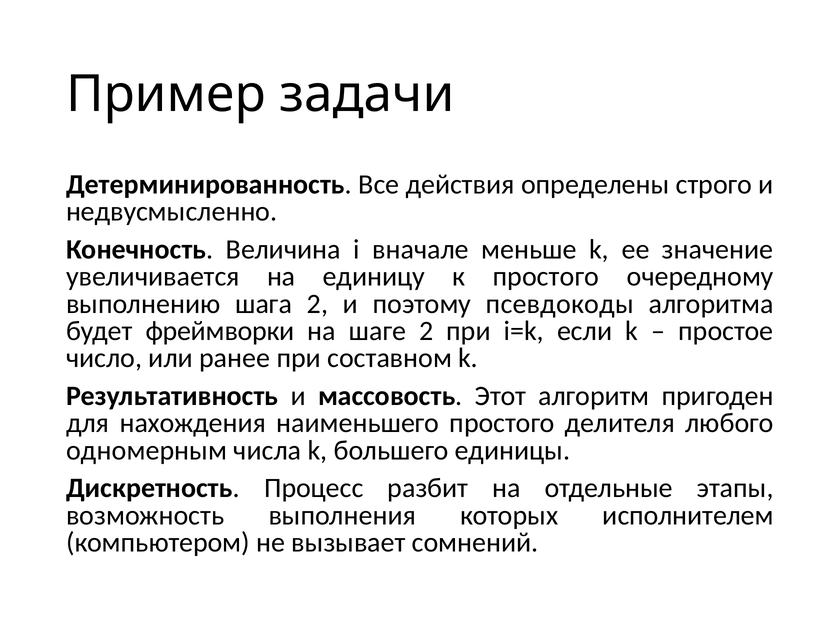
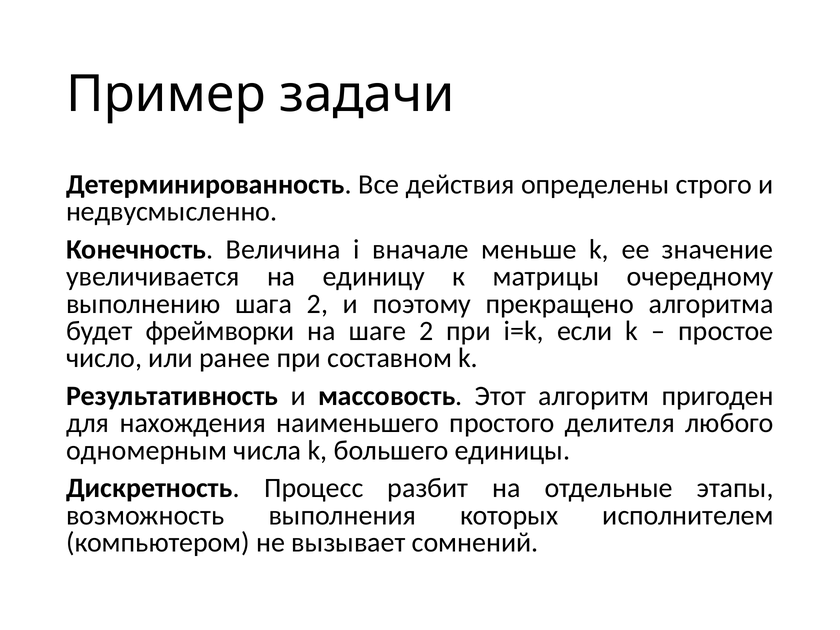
к простого: простого -> матрицы
псевдокоды: псевдокоды -> прекращено
